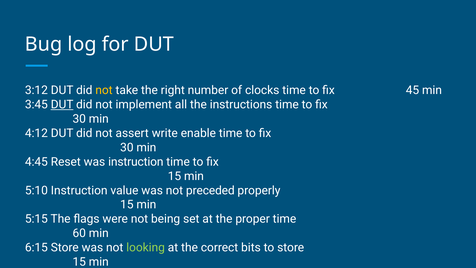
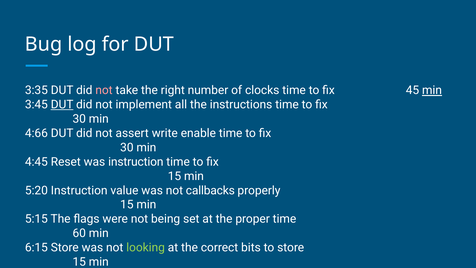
3:12: 3:12 -> 3:35
not at (104, 90) colour: yellow -> pink
min at (432, 90) underline: none -> present
4:12: 4:12 -> 4:66
5:10: 5:10 -> 5:20
preceded: preceded -> callbacks
